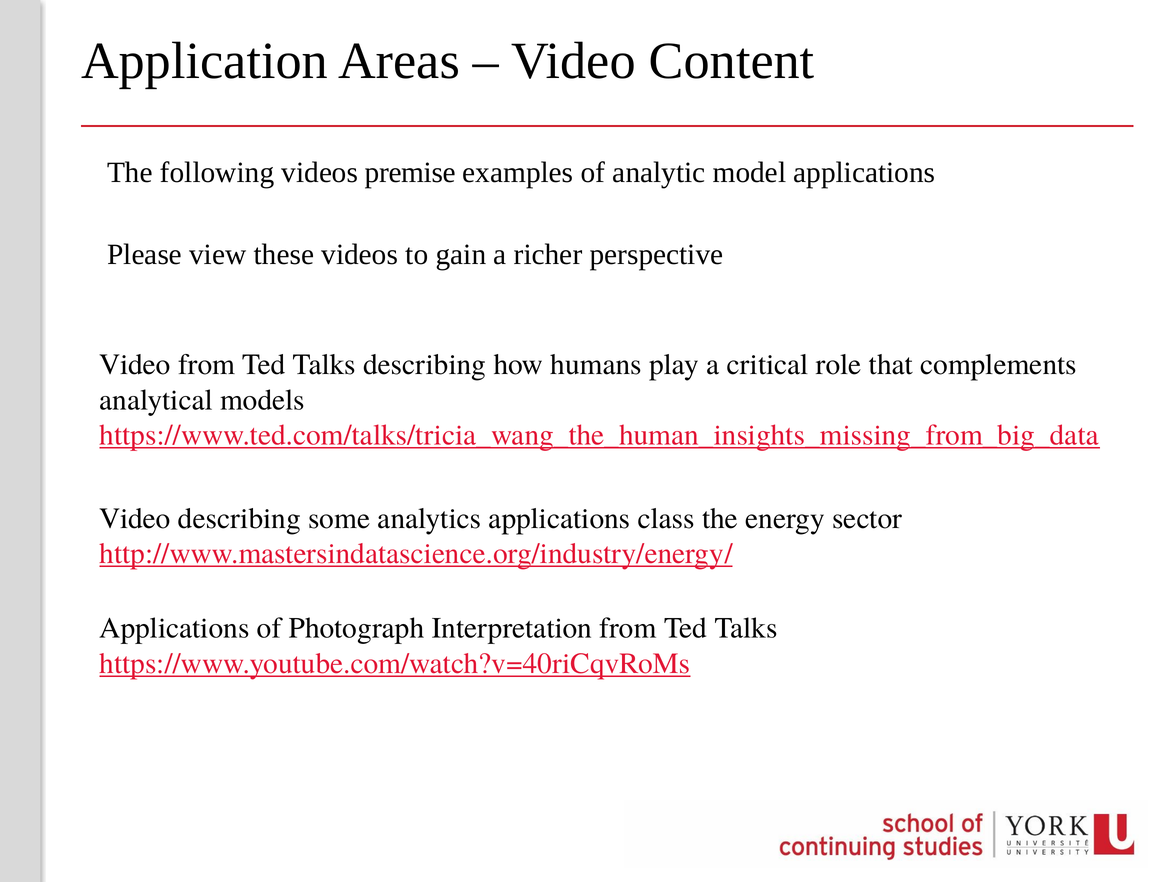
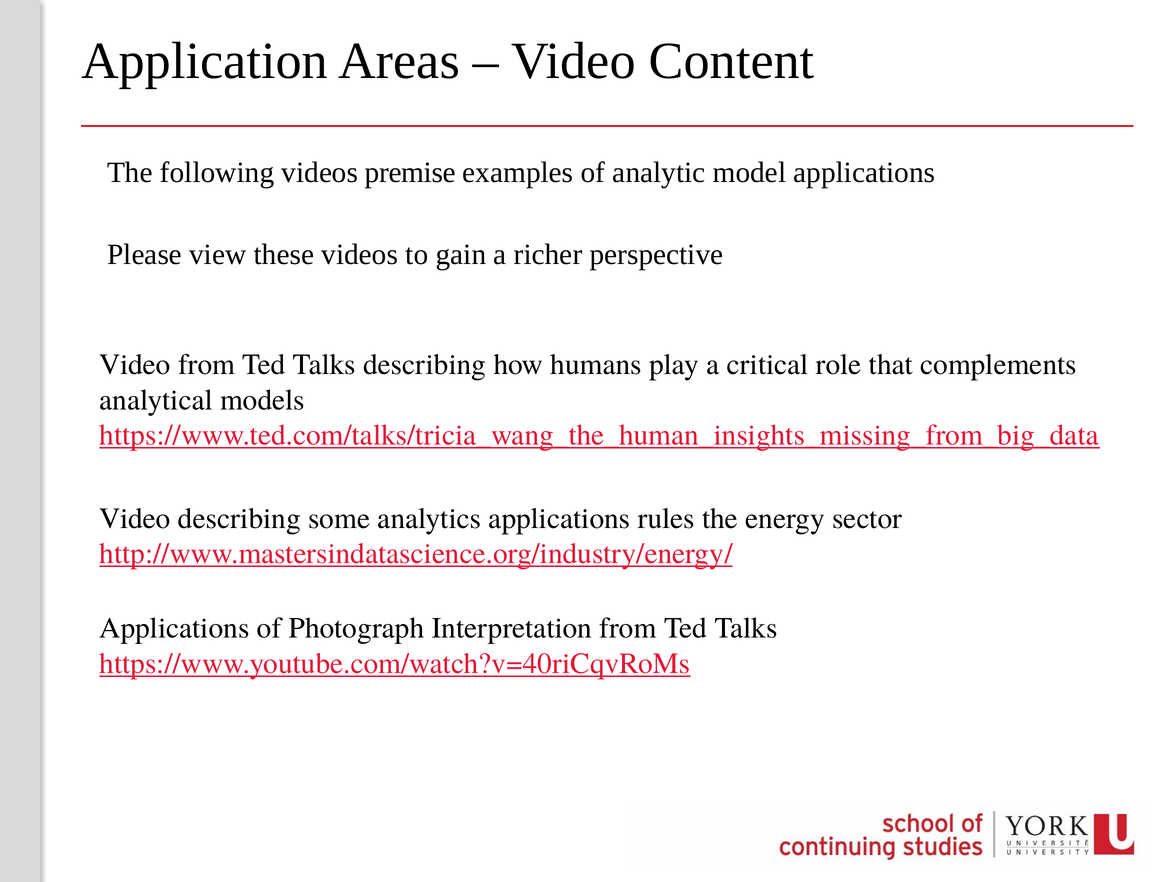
class: class -> rules
